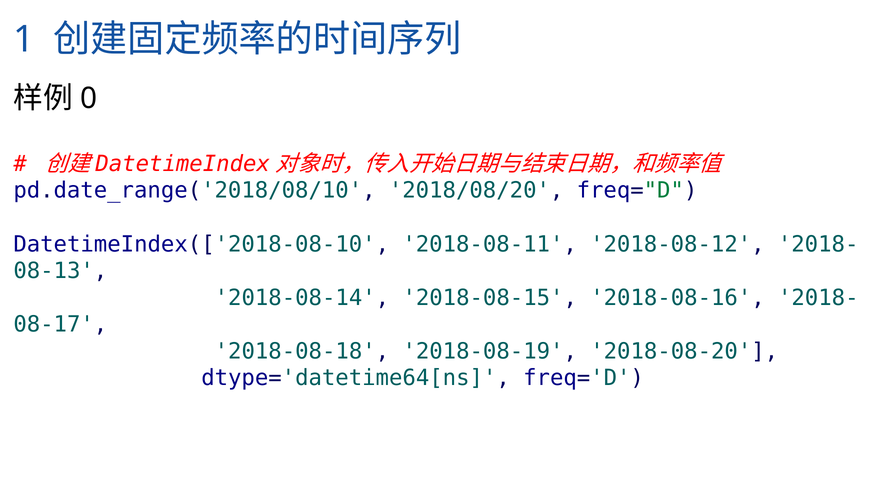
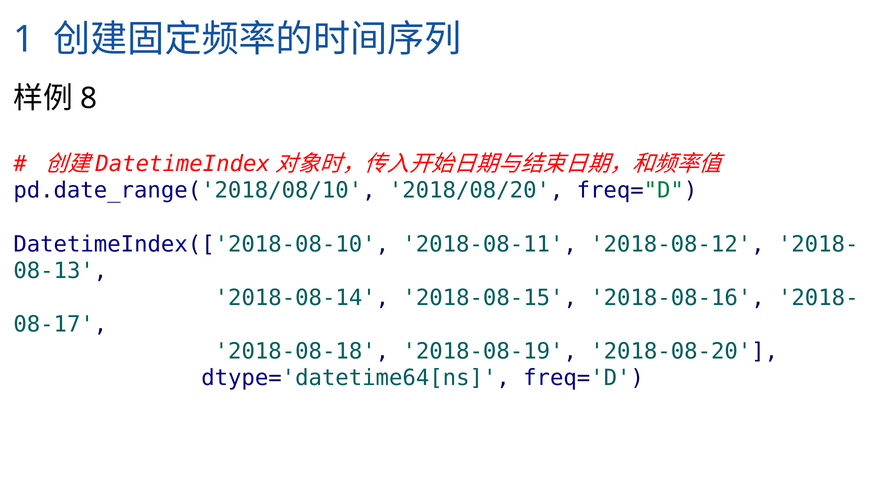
0: 0 -> 8
